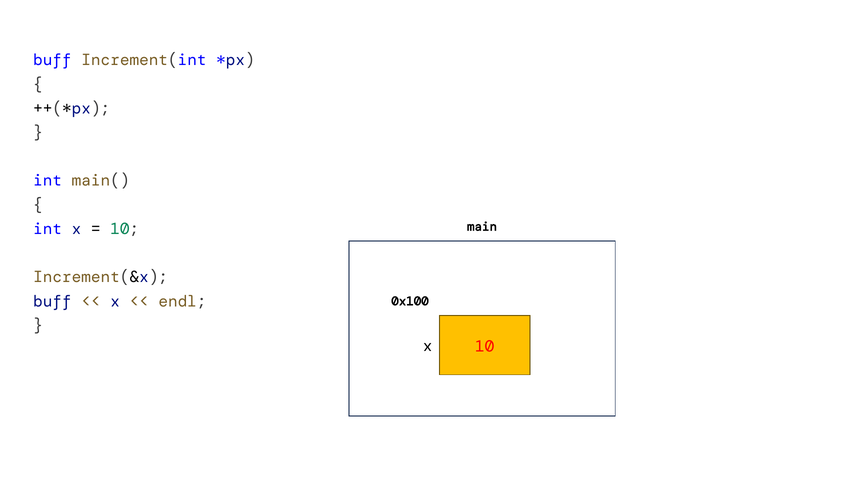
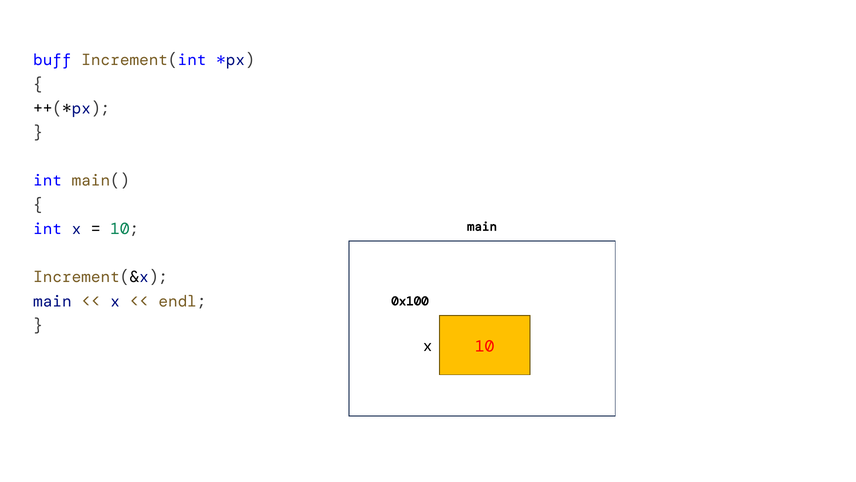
buff at (52, 301): buff -> main
